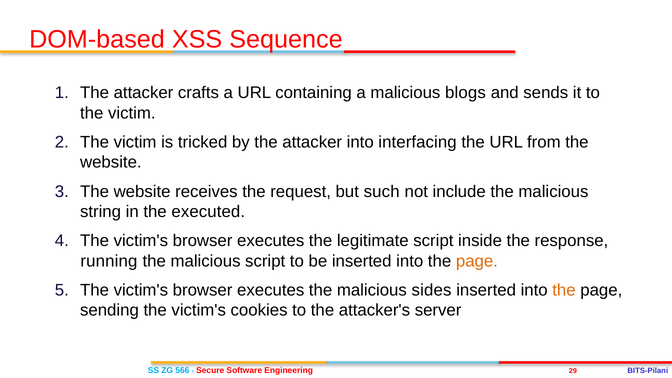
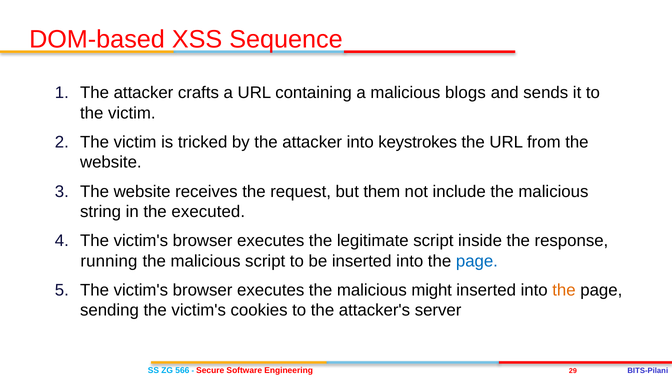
interfacing: interfacing -> keystrokes
such: such -> them
page at (477, 261) colour: orange -> blue
sides: sides -> might
